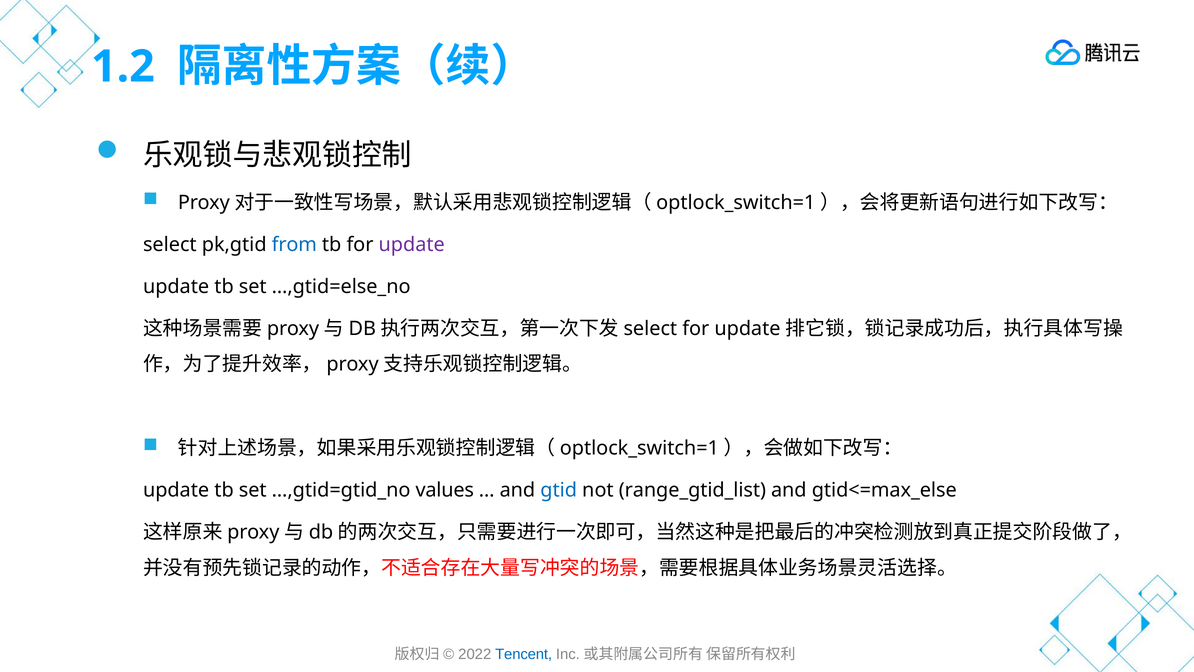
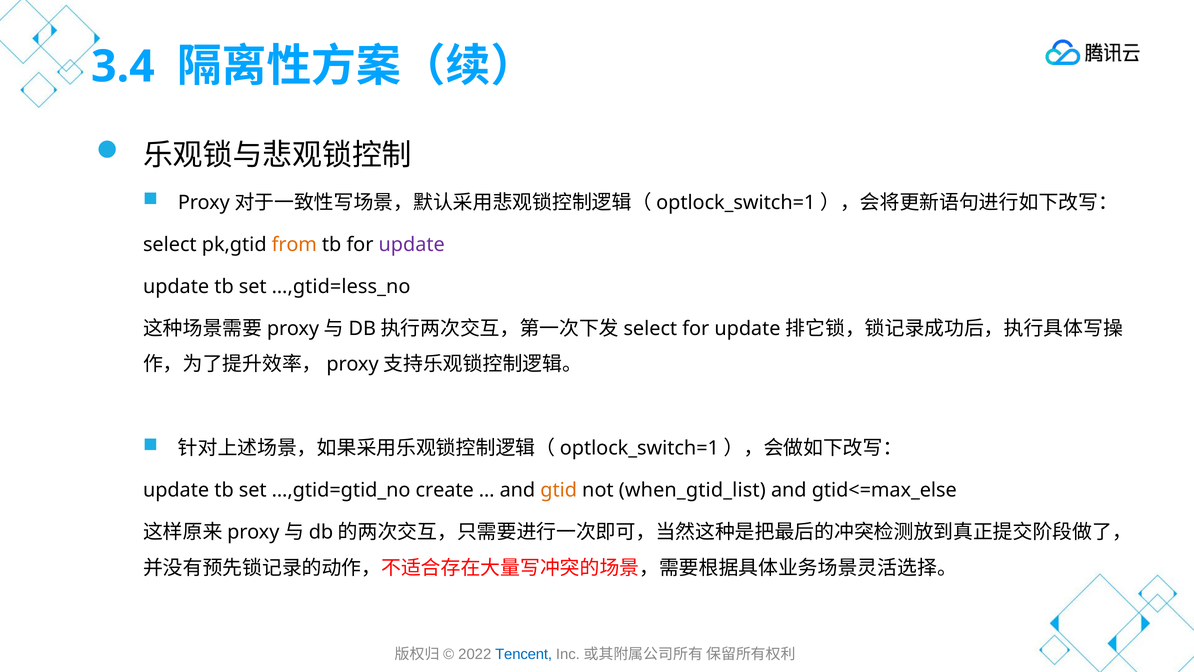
1.2: 1.2 -> 3.4
from colour: blue -> orange
…,gtid=else_no: …,gtid=else_no -> …,gtid=less_no
values: values -> create
gtid colour: blue -> orange
range_gtid_list: range_gtid_list -> when_gtid_list
